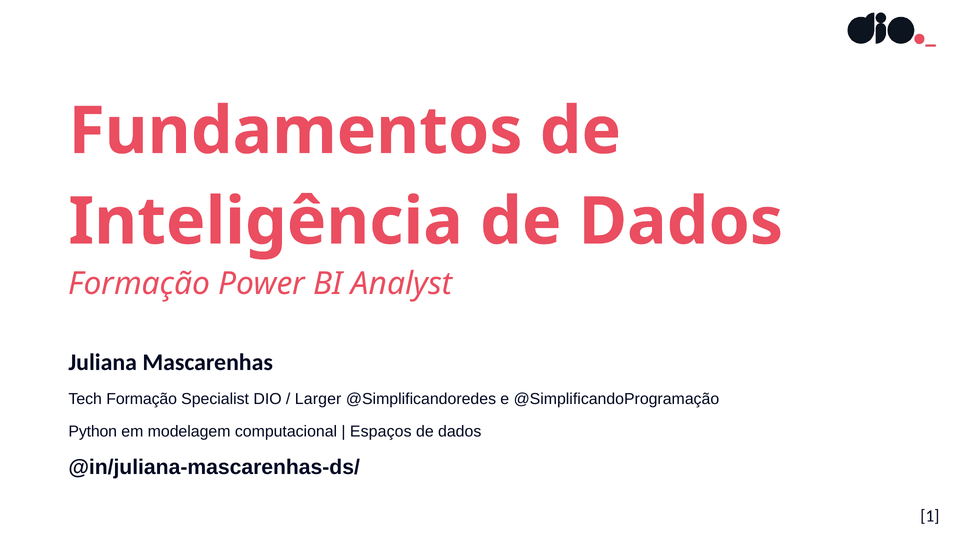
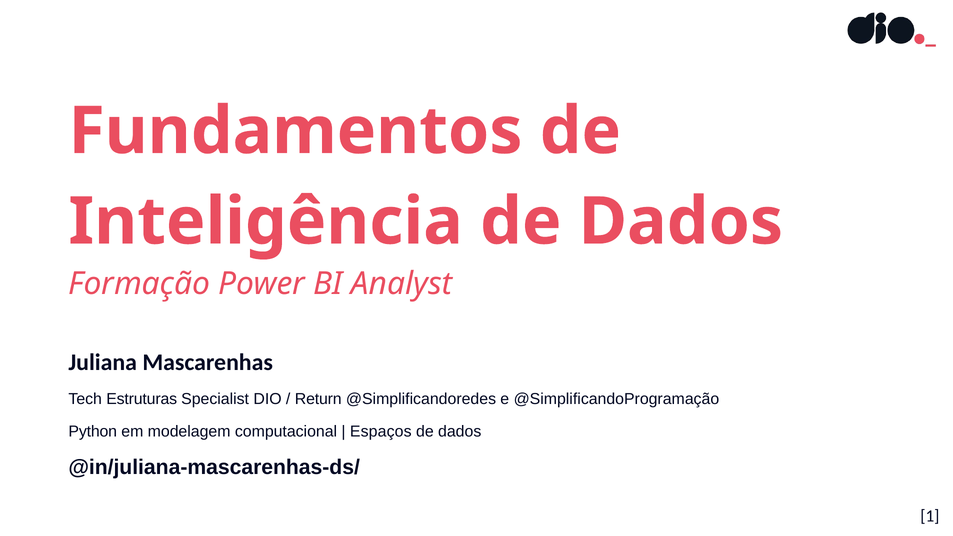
Tech Formação: Formação -> Estruturas
Larger: Larger -> Return
